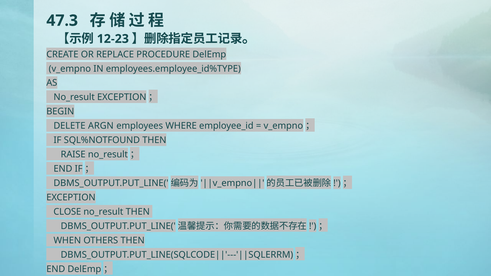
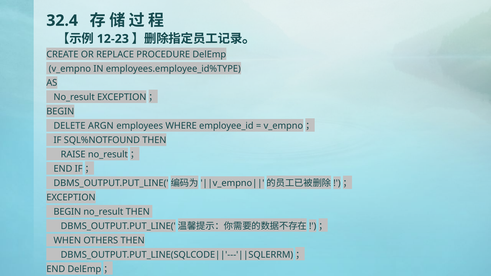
47.3: 47.3 -> 32.4
CLOSE at (67, 212): CLOSE -> BEGIN
